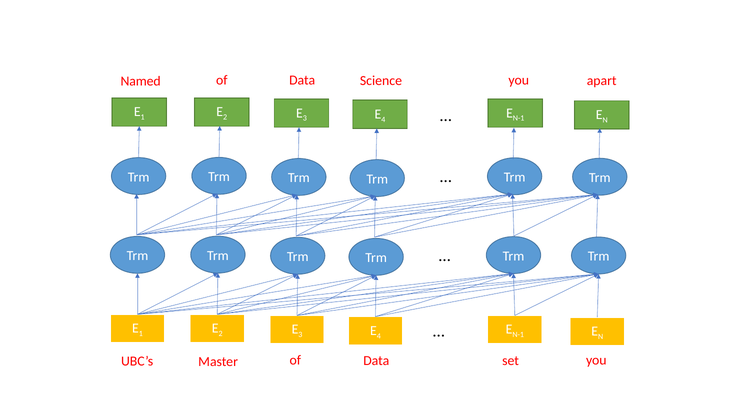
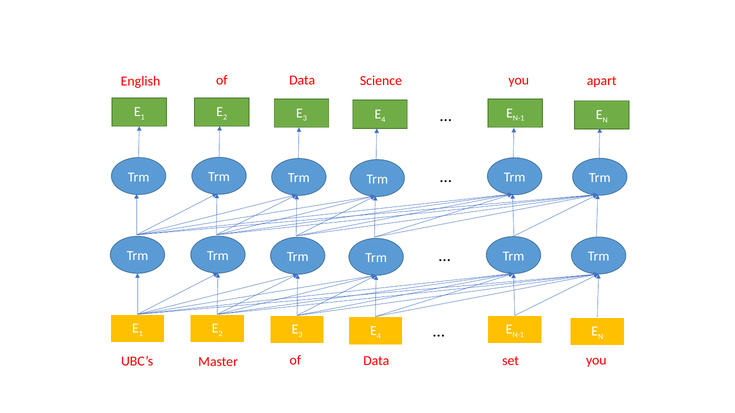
Named: Named -> English
